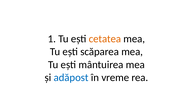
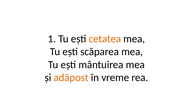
adăpost colour: blue -> orange
